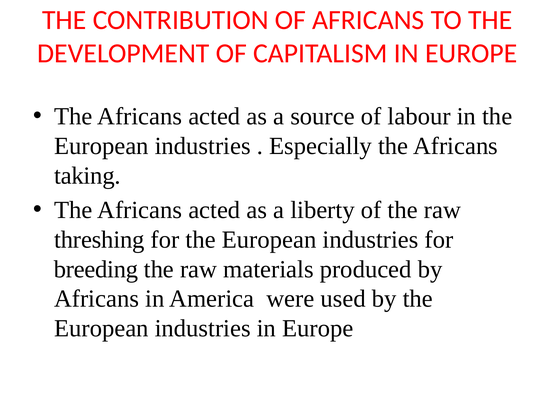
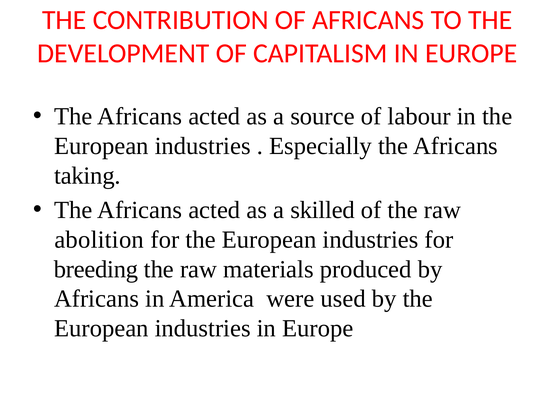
liberty: liberty -> skilled
threshing: threshing -> abolition
